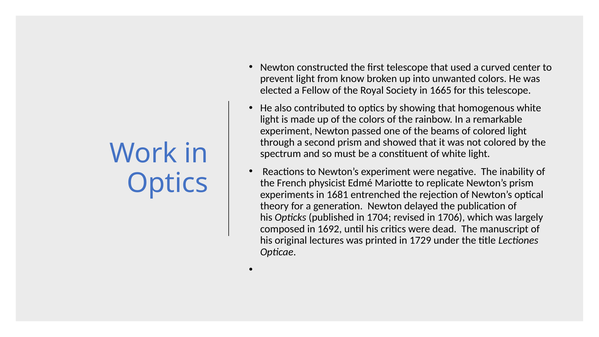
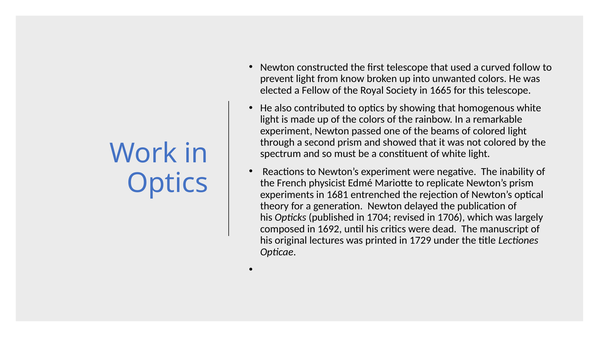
center: center -> follow
